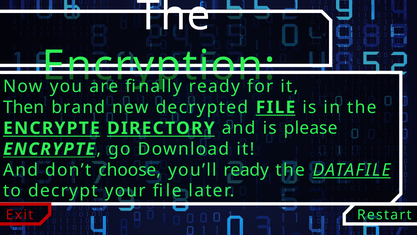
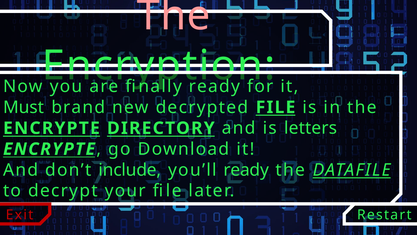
The at (174, 16) colour: white -> pink
Then: Then -> Must
please: please -> letters
choose: choose -> include
